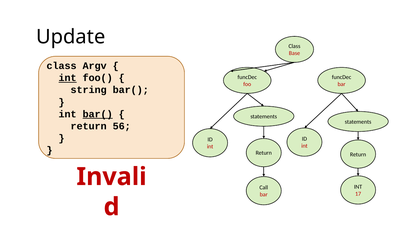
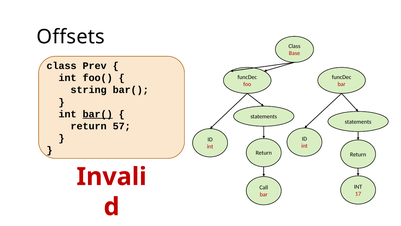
Update: Update -> Offsets
Argv: Argv -> Prev
int at (68, 78) underline: present -> none
56: 56 -> 57
